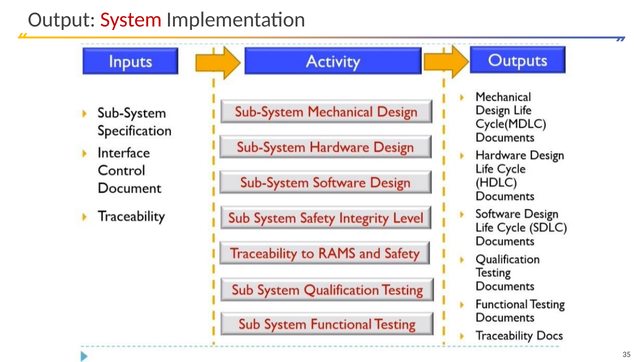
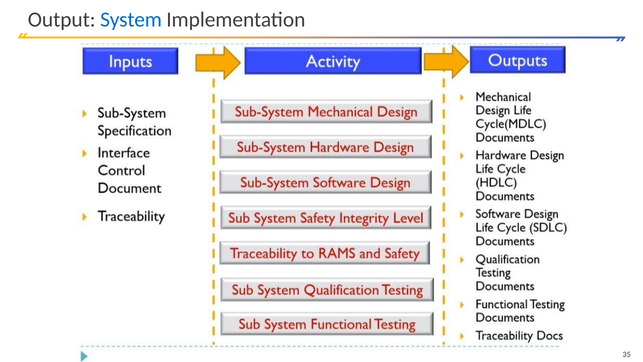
System colour: red -> blue
